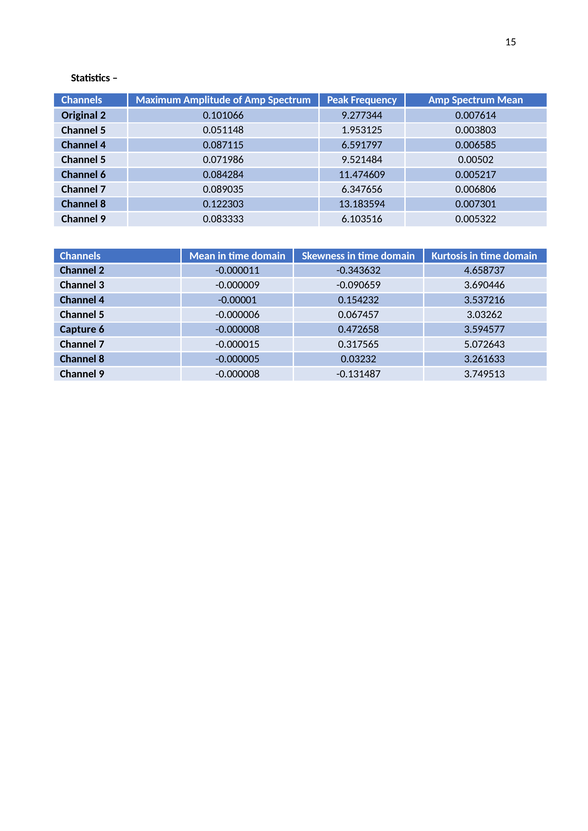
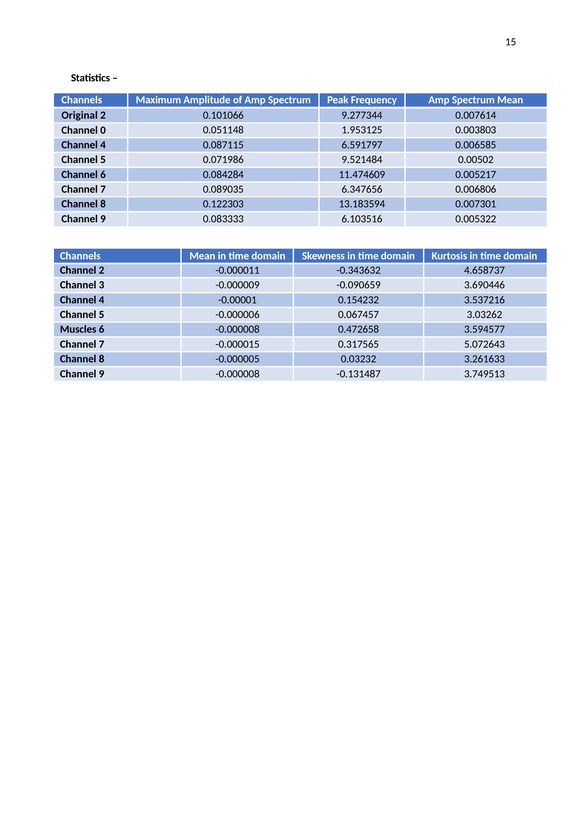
5 at (103, 130): 5 -> 0
Capture: Capture -> Muscles
